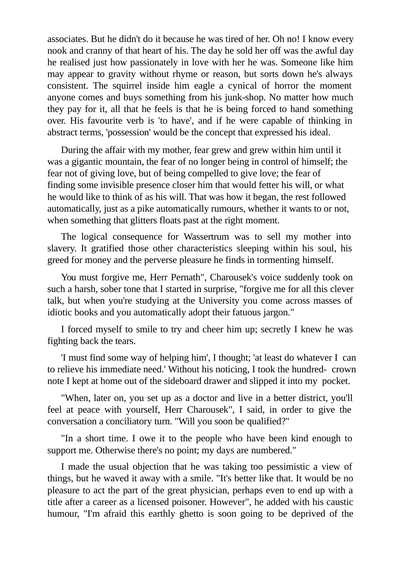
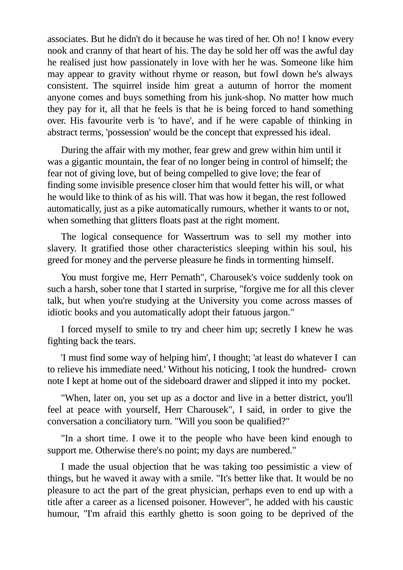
sorts: sorts -> fowl
him eagle: eagle -> great
cynical: cynical -> autumn
